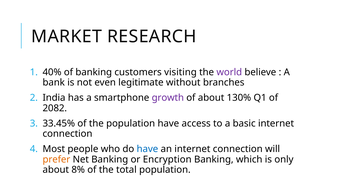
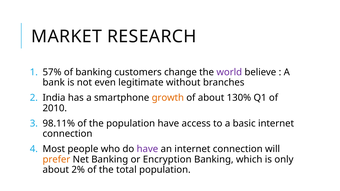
40%: 40% -> 57%
visiting: visiting -> change
growth colour: purple -> orange
2082: 2082 -> 2010
33.45%: 33.45% -> 98.11%
have at (147, 149) colour: blue -> purple
8%: 8% -> 2%
